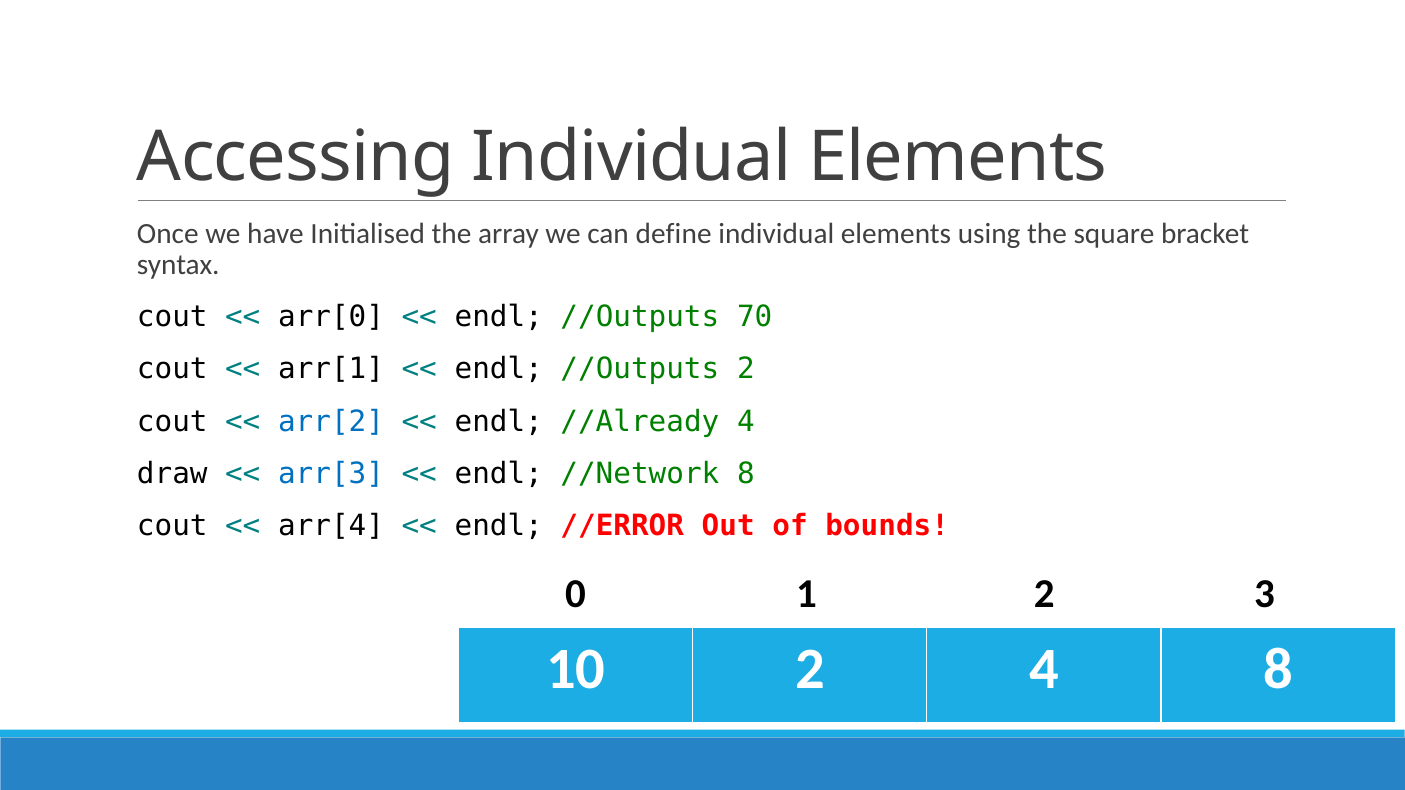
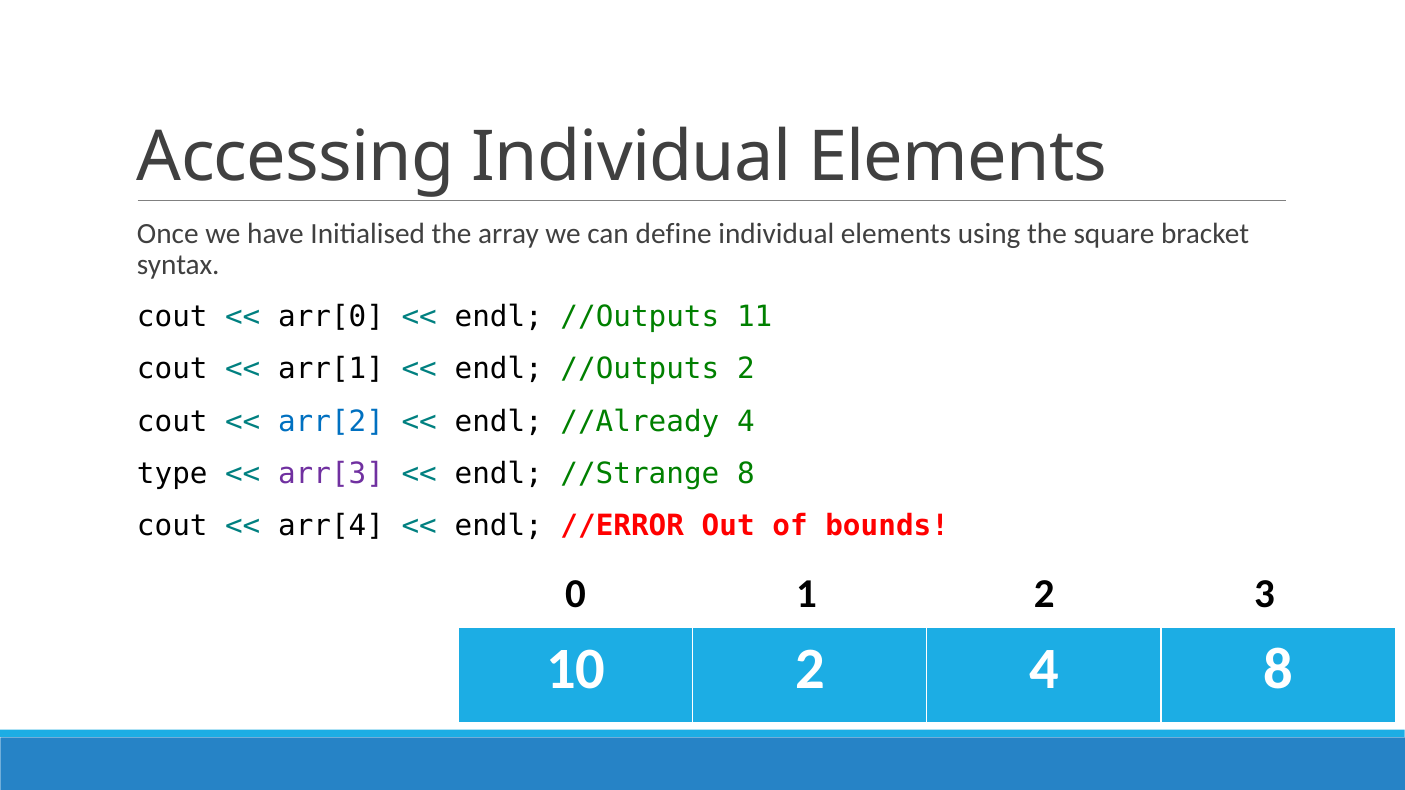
70: 70 -> 11
draw: draw -> type
arr[3 colour: blue -> purple
//Network: //Network -> //Strange
